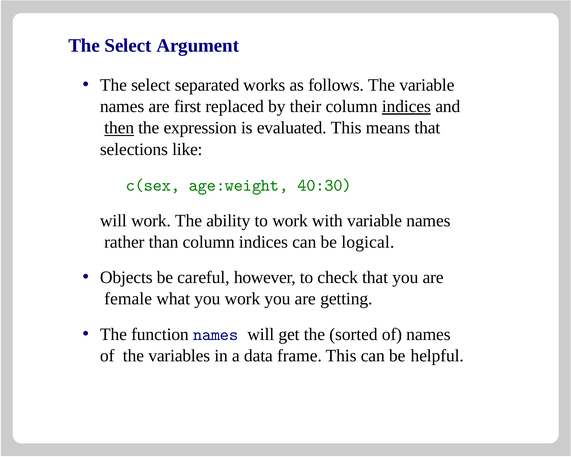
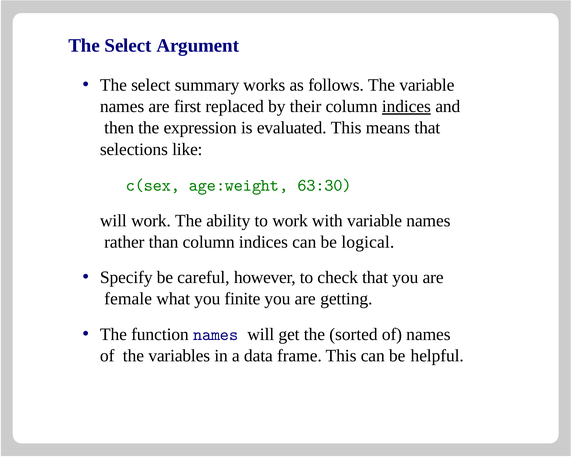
separated: separated -> summary
then underline: present -> none
40:30: 40:30 -> 63:30
Objects: Objects -> Specify
you work: work -> finite
